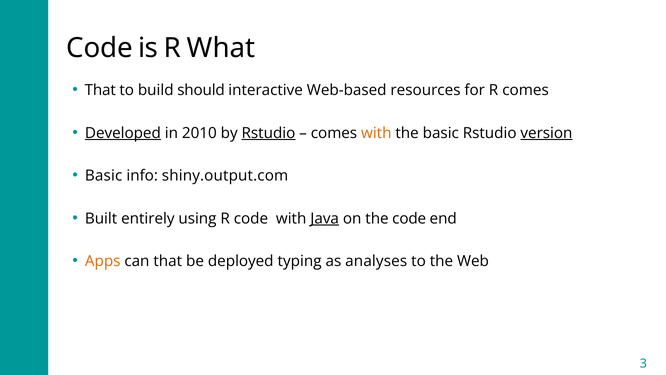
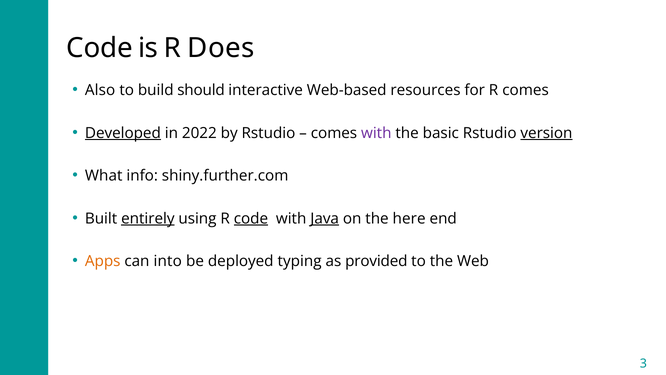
What: What -> Does
That at (100, 90): That -> Also
2010: 2010 -> 2022
Rstudio at (268, 133) underline: present -> none
with at (376, 133) colour: orange -> purple
Basic at (104, 176): Basic -> What
shiny.output.com: shiny.output.com -> shiny.further.com
entirely underline: none -> present
code at (251, 218) underline: none -> present
the code: code -> here
can that: that -> into
analyses: analyses -> provided
